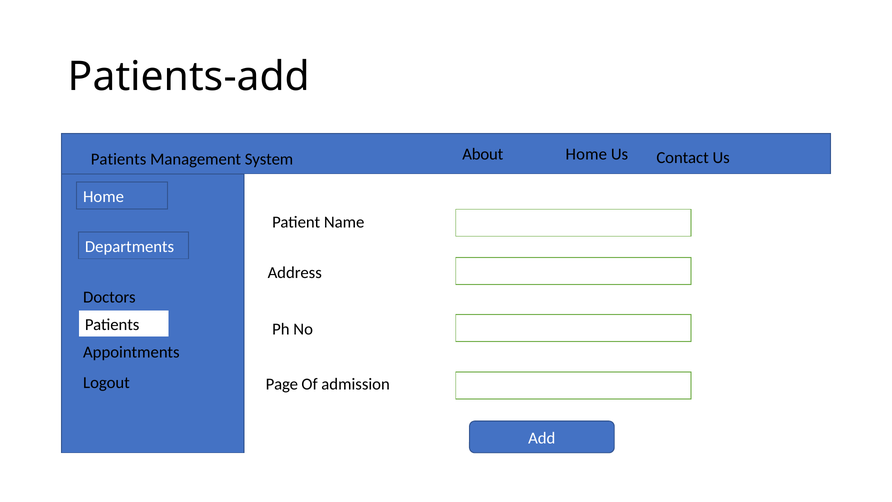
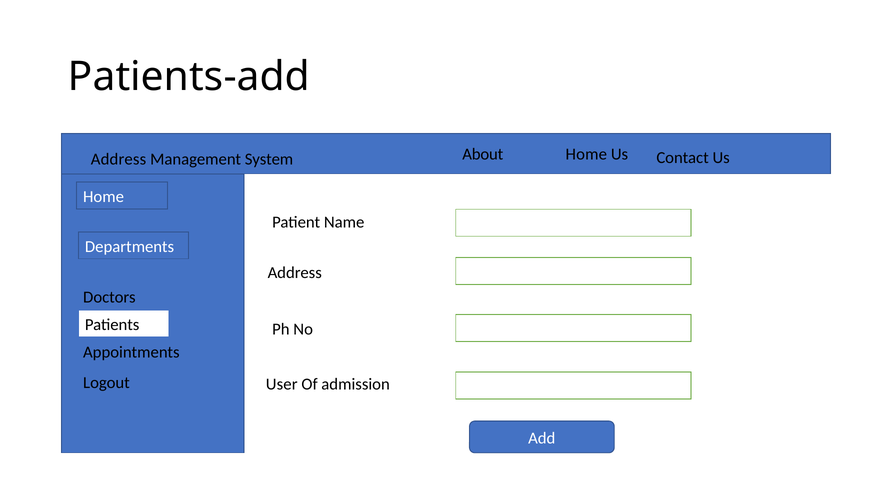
Patients at (119, 159): Patients -> Address
Page: Page -> User
